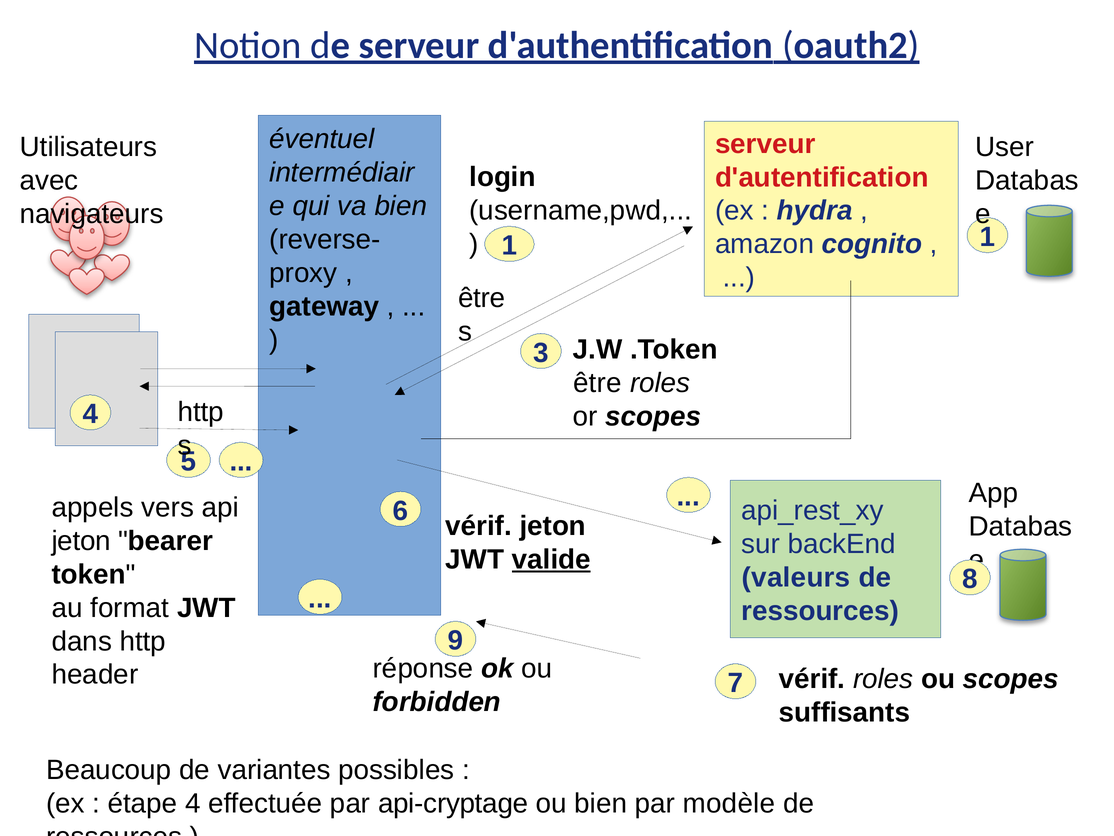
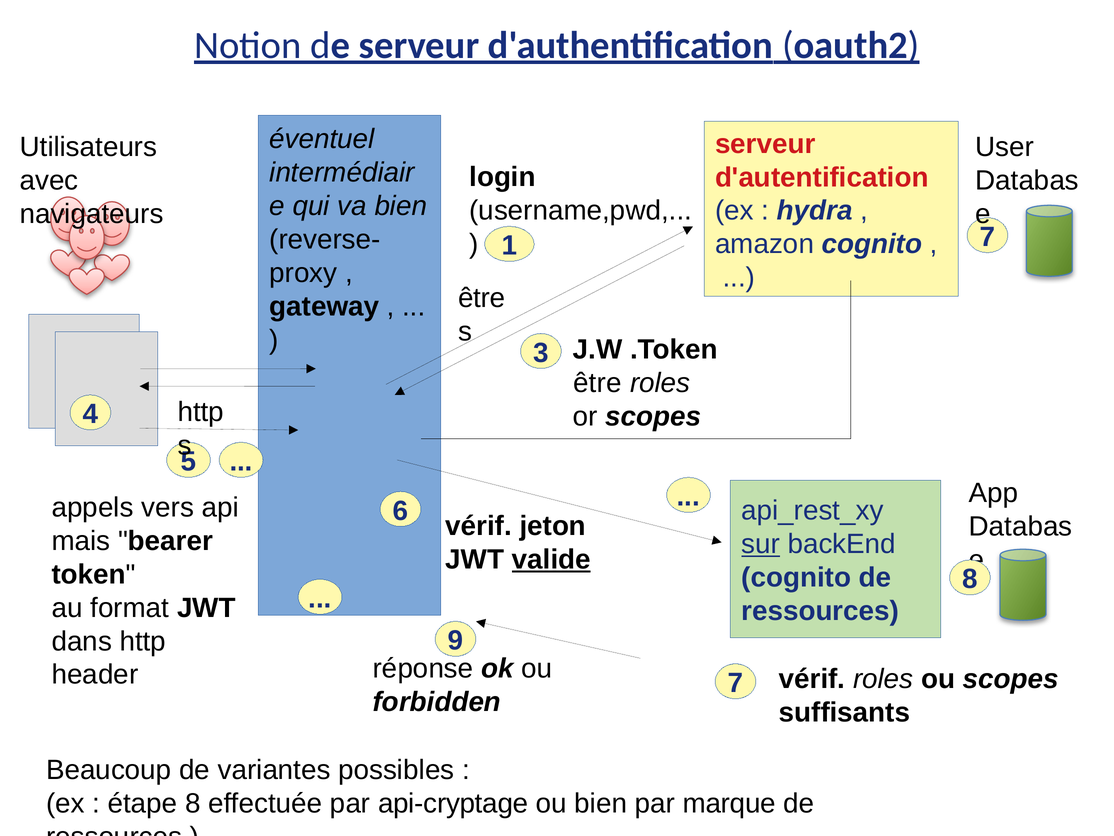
1 1: 1 -> 7
jeton at (81, 541): jeton -> mais
sur underline: none -> present
valeurs at (796, 577): valeurs -> cognito
étape 4: 4 -> 8
modèle: modèle -> marque
